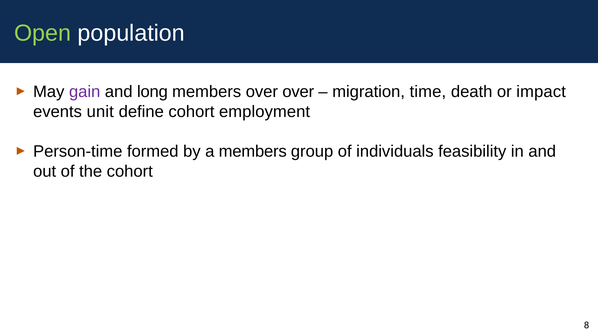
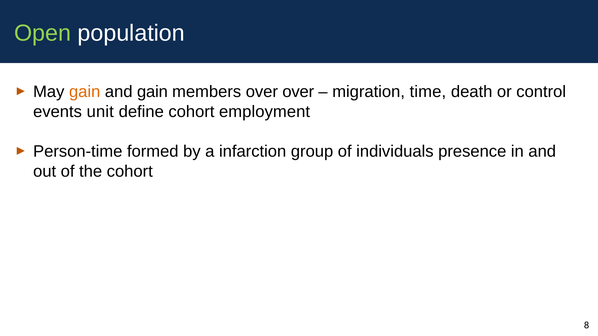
gain at (85, 92) colour: purple -> orange
and long: long -> gain
impact: impact -> control
a members: members -> infarction
feasibility: feasibility -> presence
